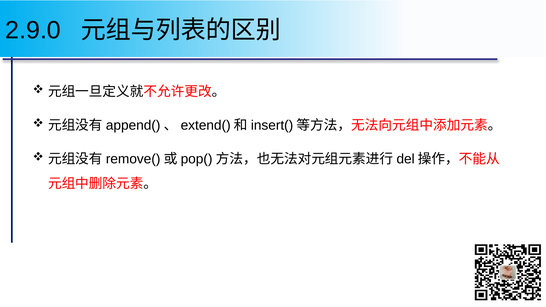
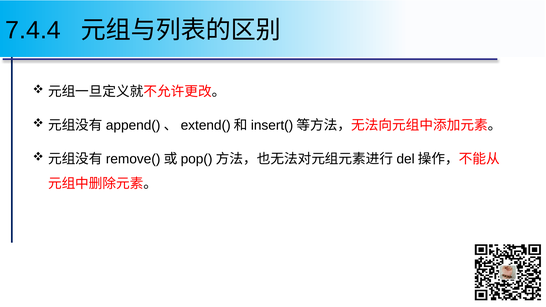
2.9.0: 2.9.0 -> 7.4.4
